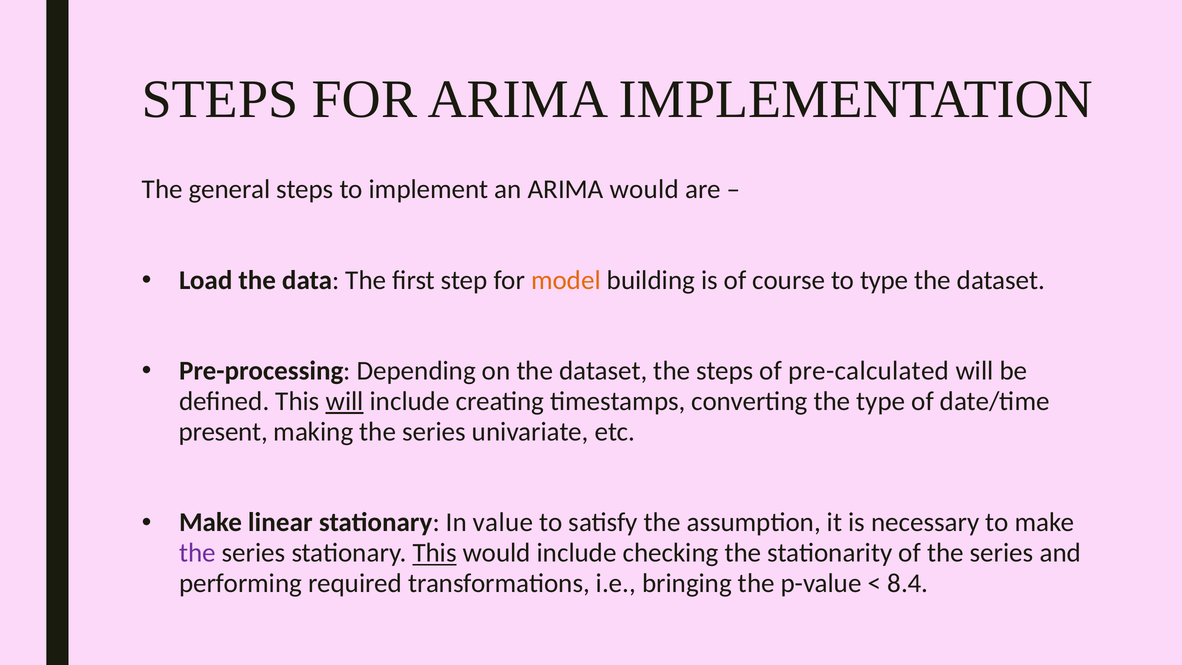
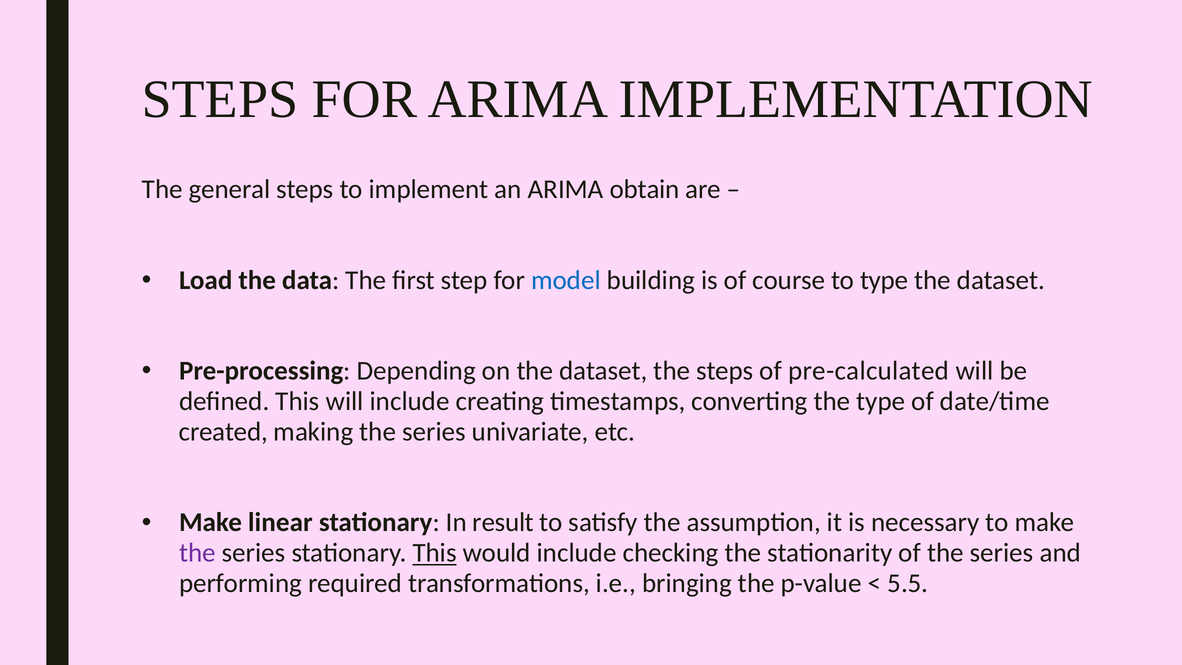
ARIMA would: would -> obtain
model colour: orange -> blue
will at (345, 401) underline: present -> none
present: present -> created
value: value -> result
8.4: 8.4 -> 5.5
